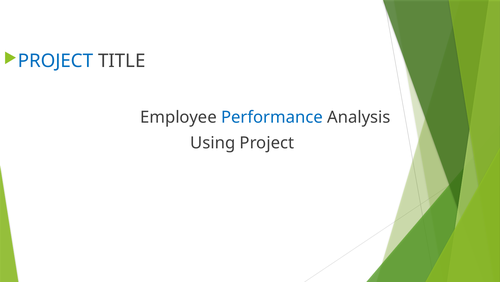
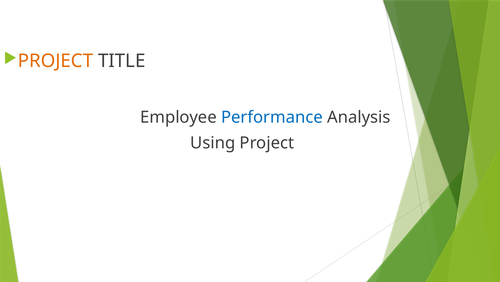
PROJECT at (56, 61) colour: blue -> orange
